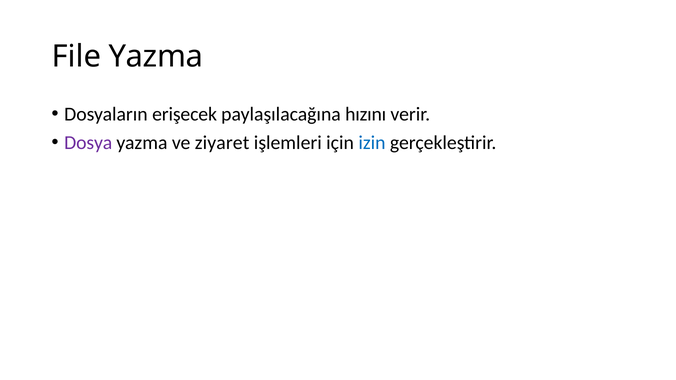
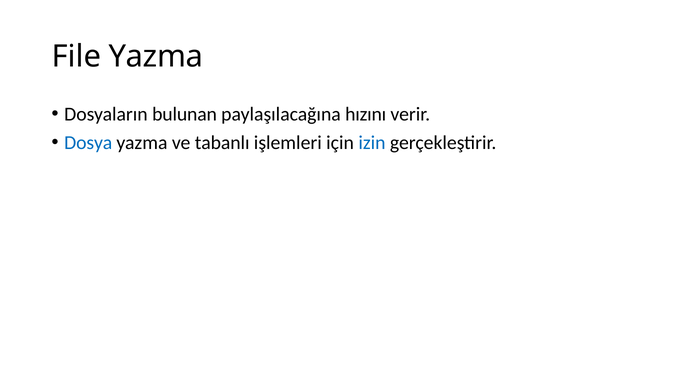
erişecek: erişecek -> bulunan
Dosya colour: purple -> blue
ziyaret: ziyaret -> tabanlı
